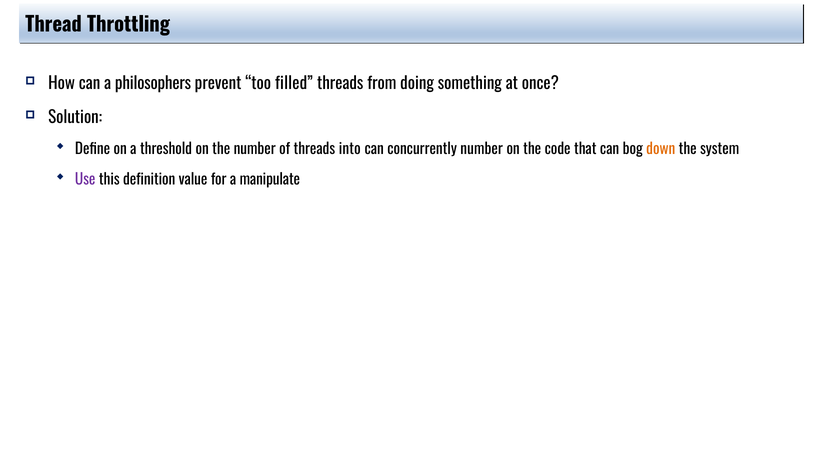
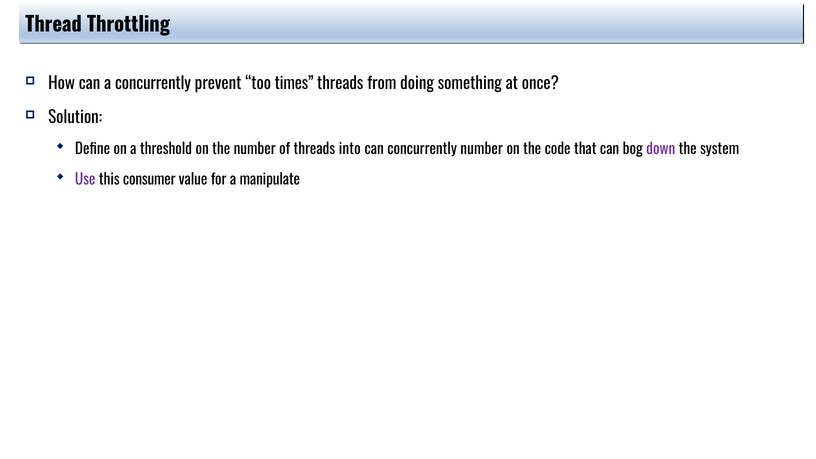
a philosophers: philosophers -> concurrently
filled: filled -> times
down colour: orange -> purple
definition: definition -> consumer
